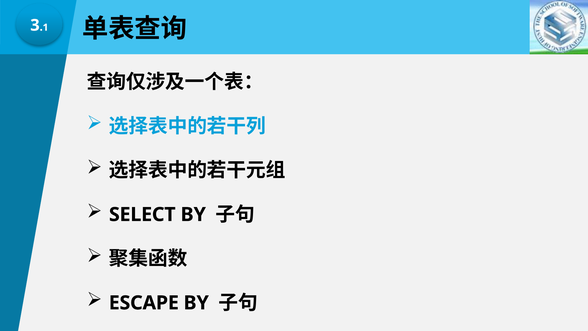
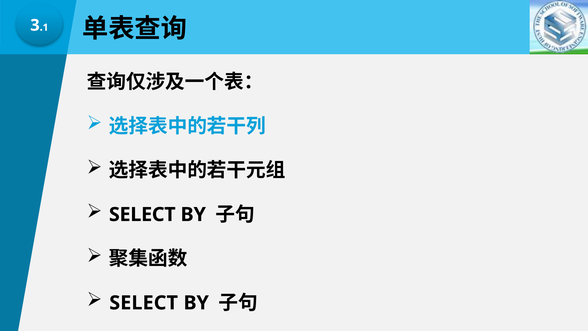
ESCAPE at (144, 303): ESCAPE -> SELECT
